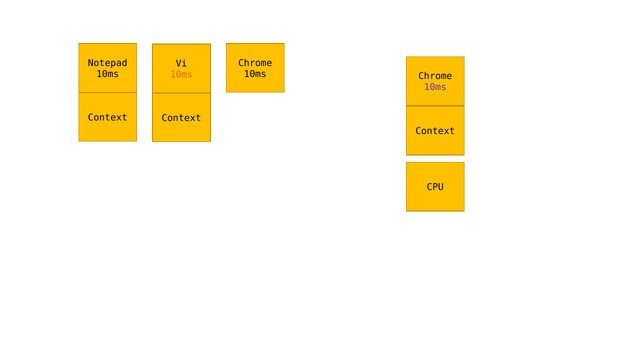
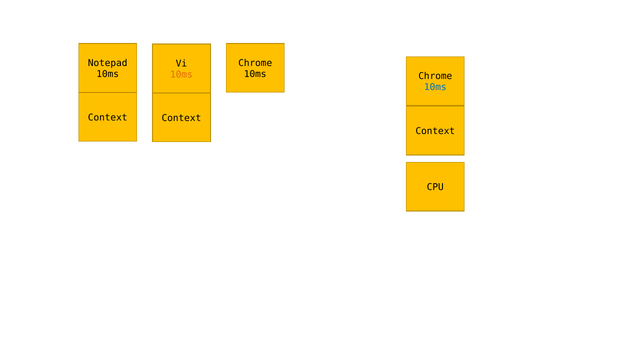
10ms at (435, 87) colour: purple -> blue
